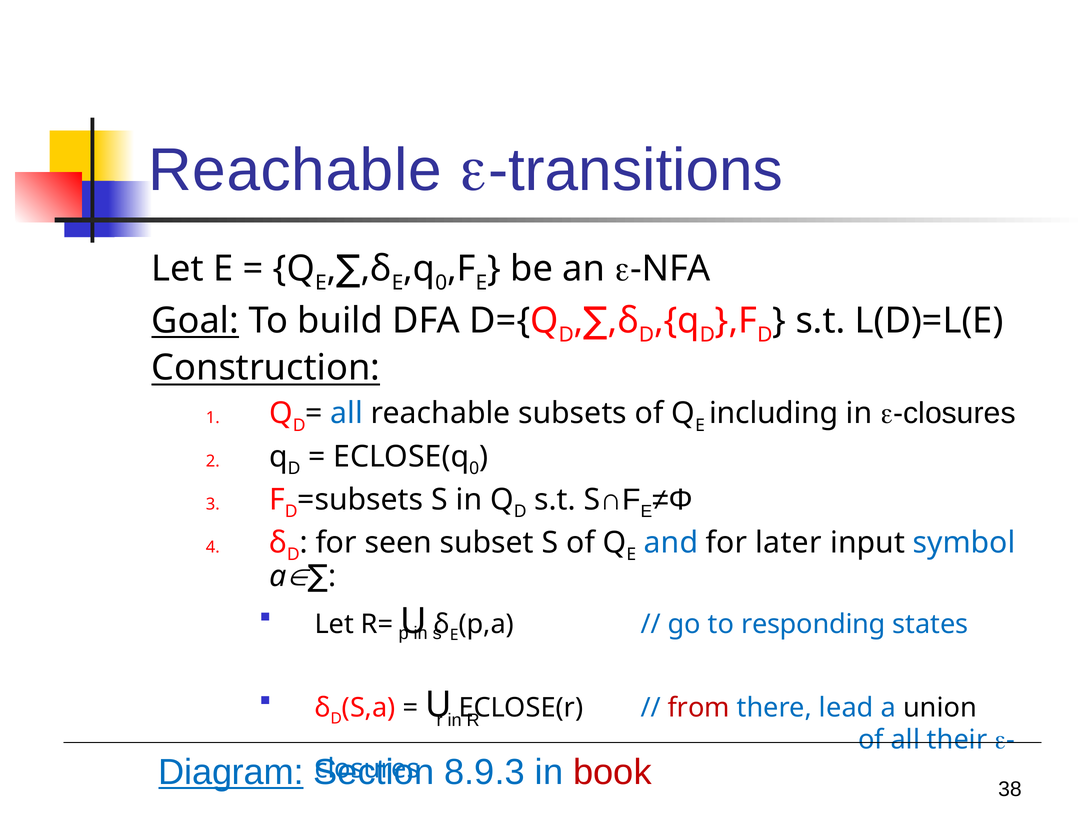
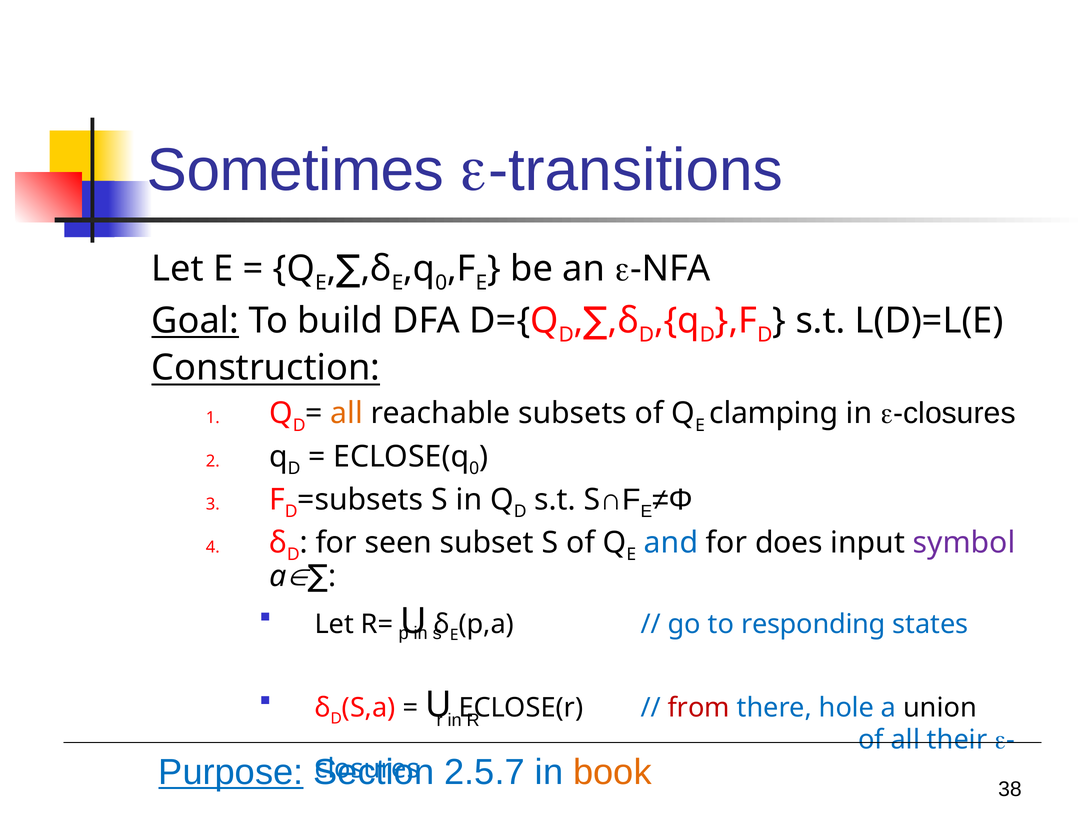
Reachable at (295, 171): Reachable -> Sometimes
all at (347, 414) colour: blue -> orange
including: including -> clamping
later: later -> does
symbol colour: blue -> purple
lead: lead -> hole
Diagram: Diagram -> Purpose
8.9.3: 8.9.3 -> 2.5.7
book colour: red -> orange
